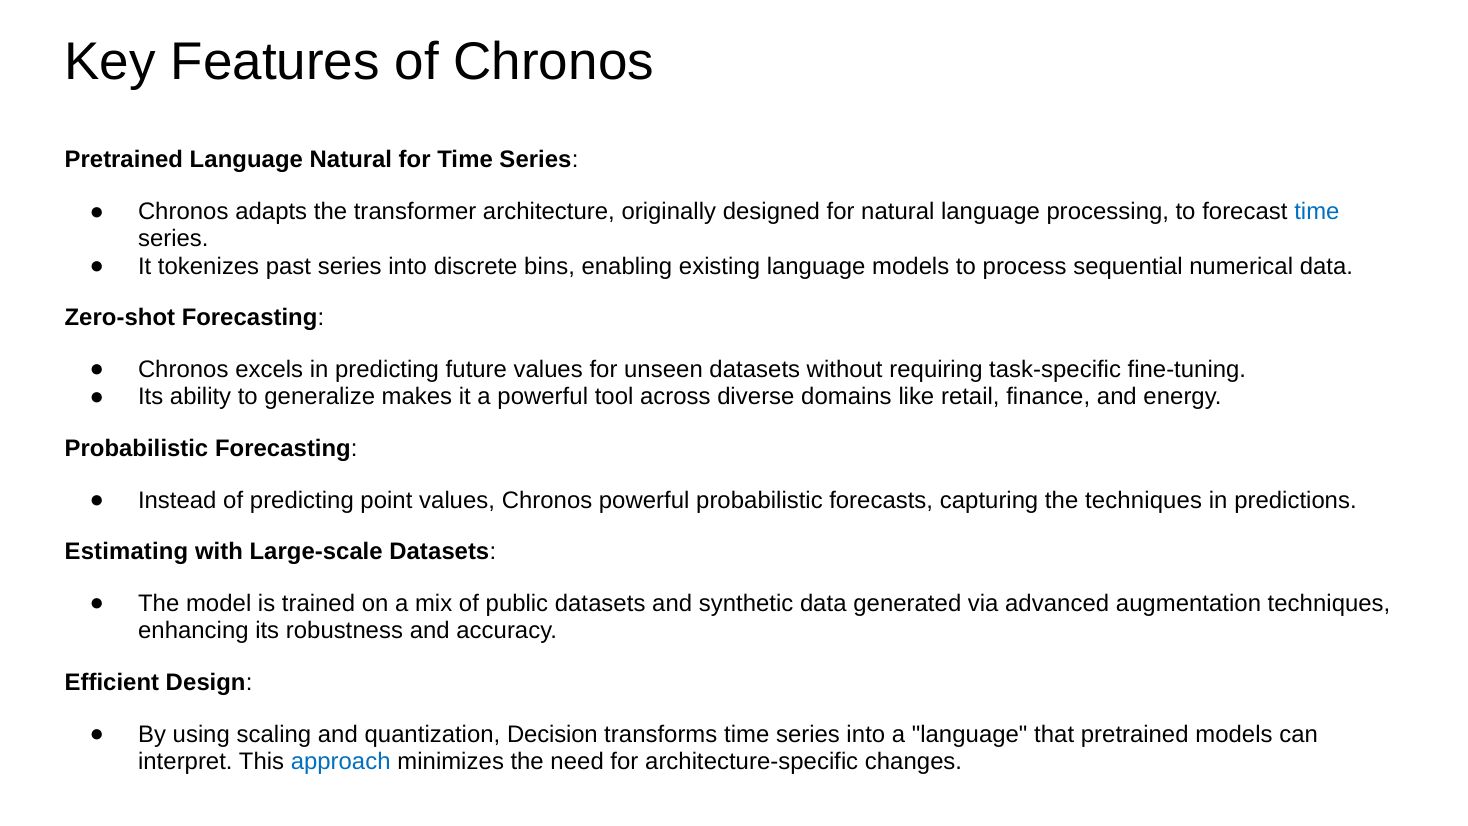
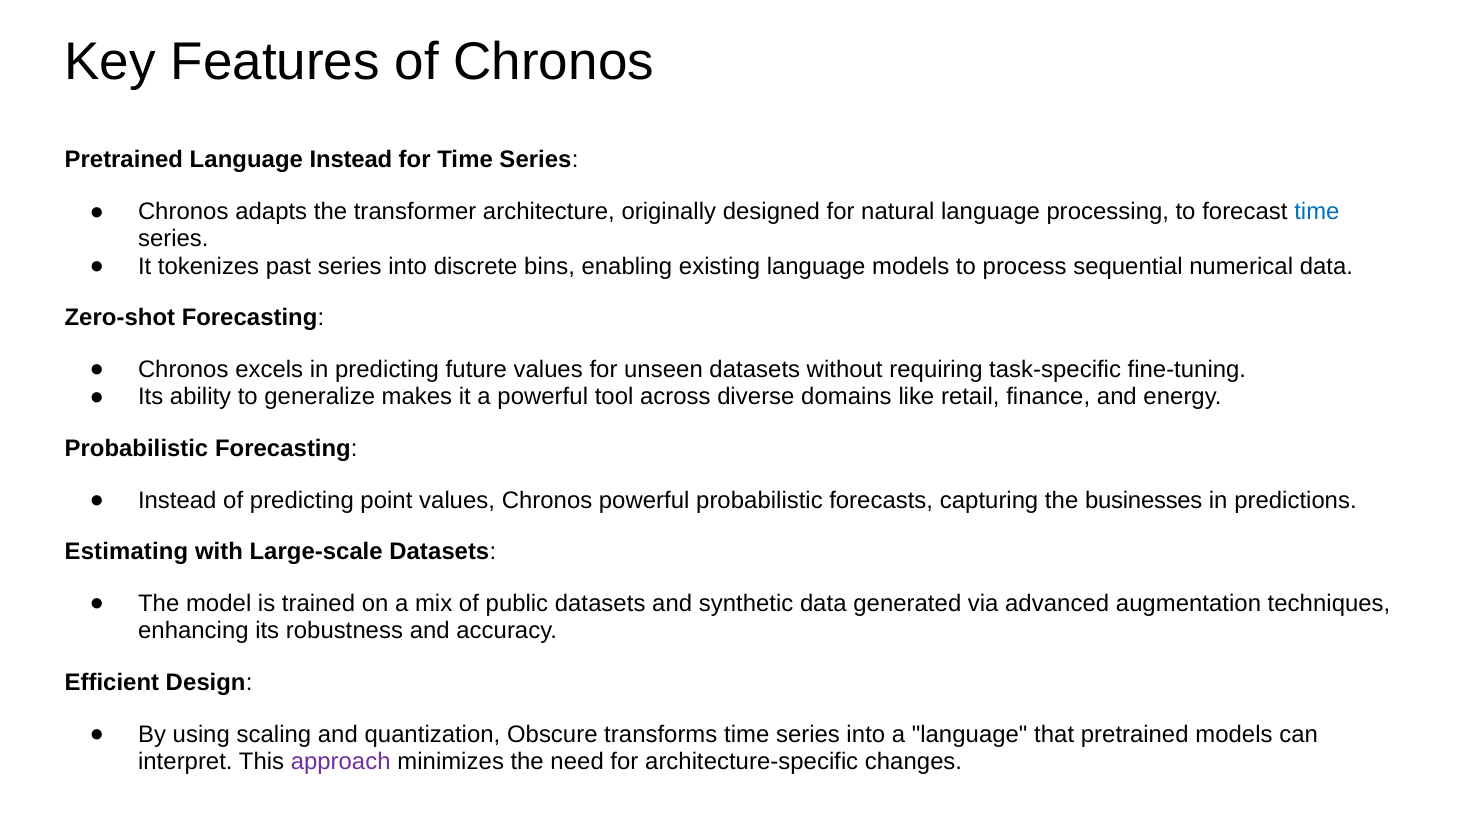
Language Natural: Natural -> Instead
the techniques: techniques -> businesses
Decision: Decision -> Obscure
approach colour: blue -> purple
